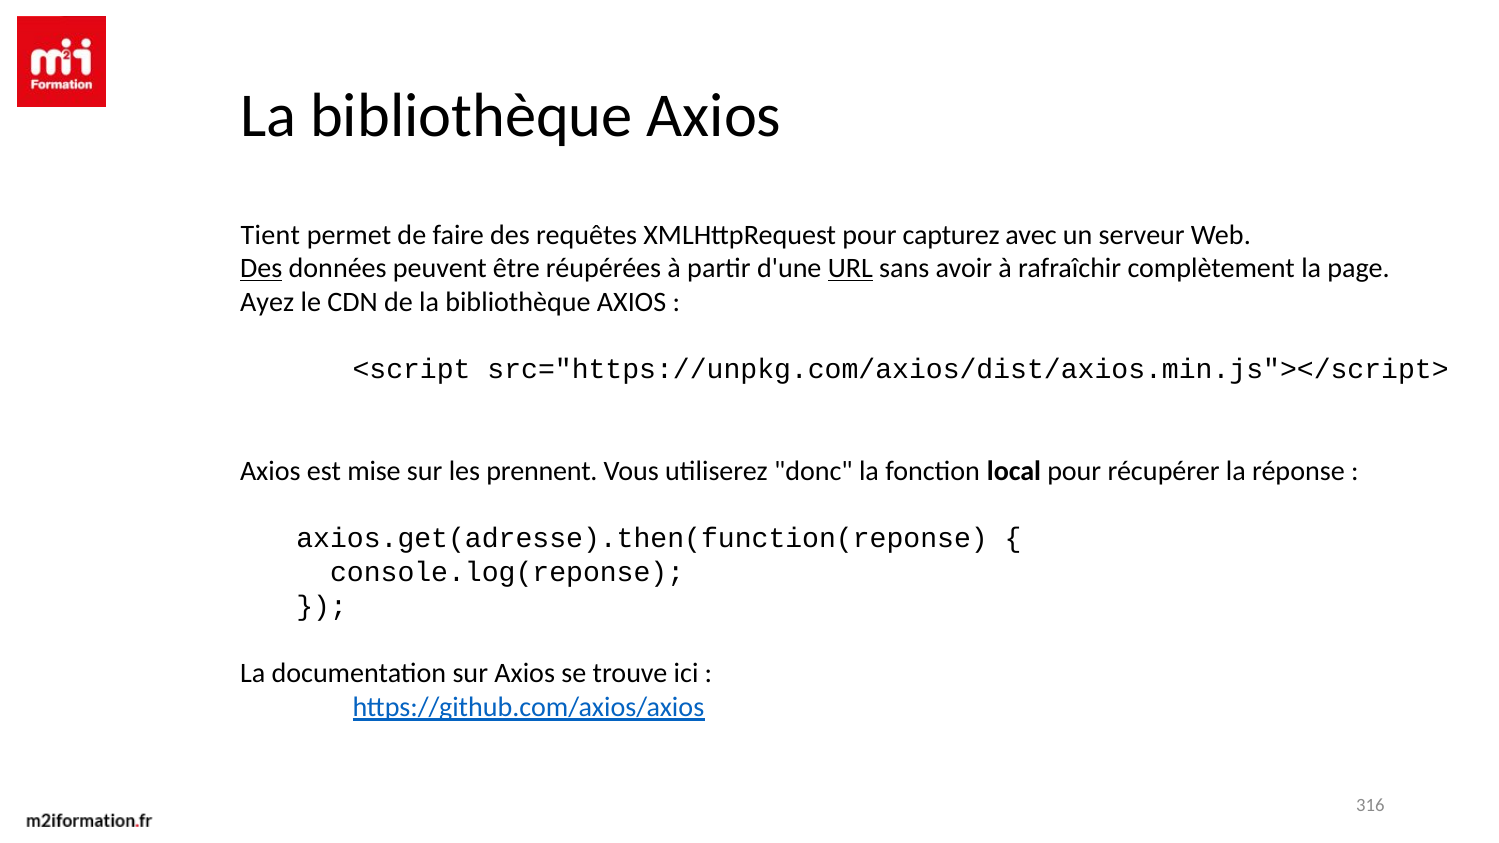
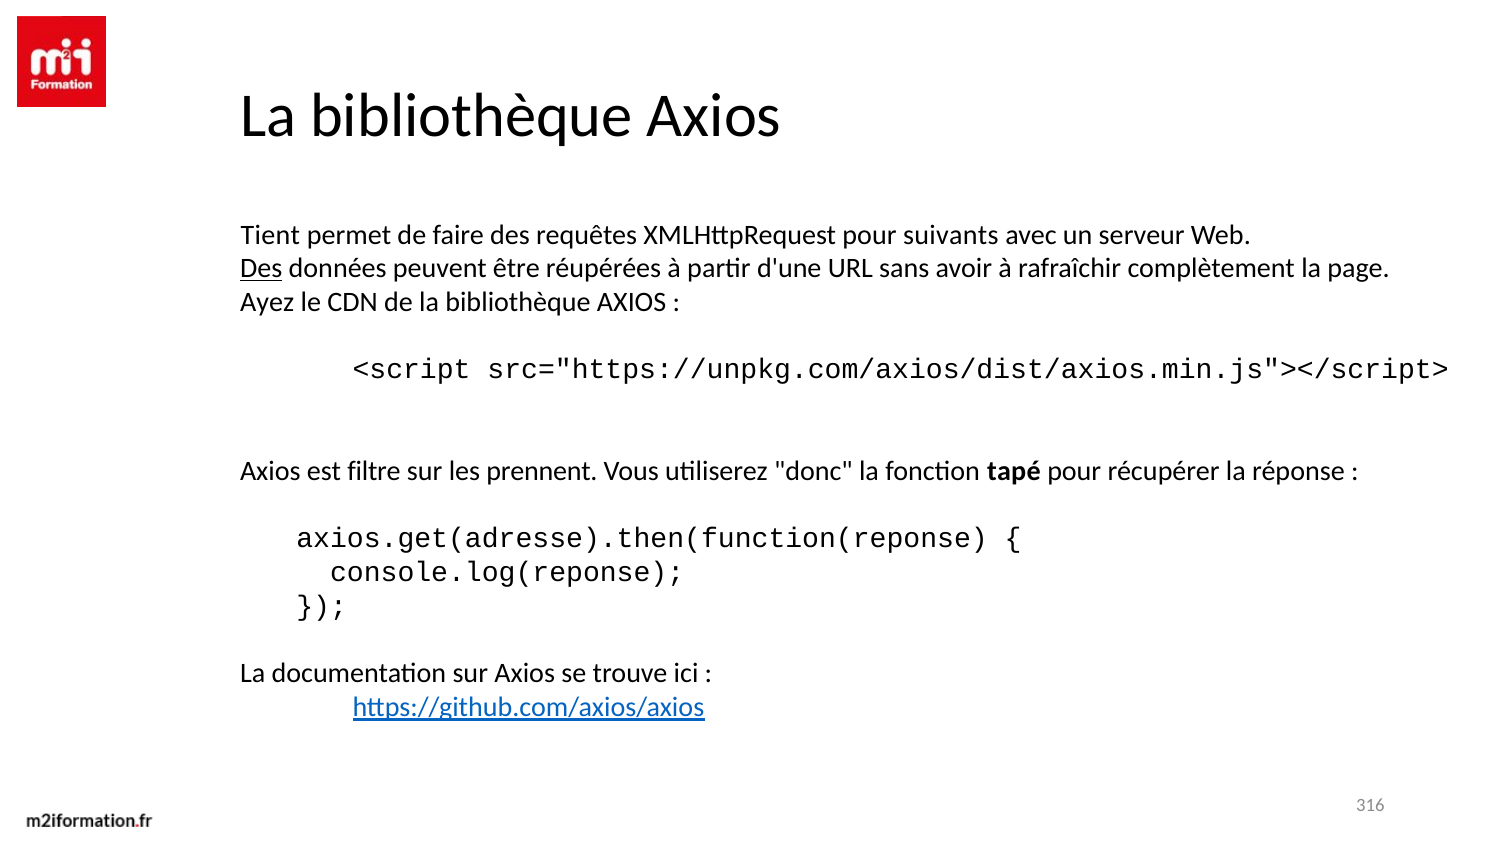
capturez: capturez -> suivants
URL underline: present -> none
mise: mise -> filtre
local: local -> tapé
